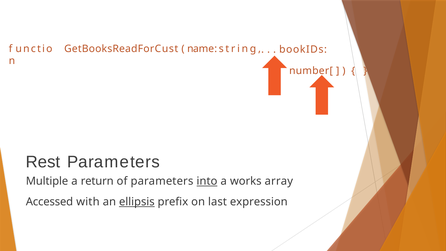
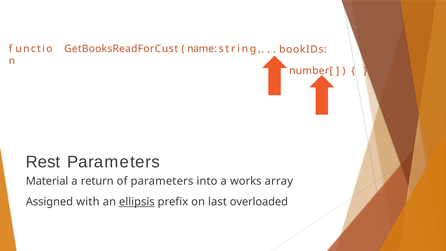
Multiple: Multiple -> Material
into underline: present -> none
Accessed: Accessed -> Assigned
expression: expression -> overloaded
